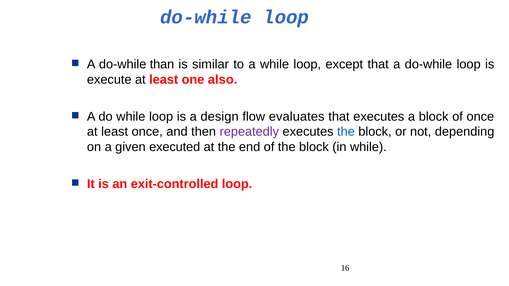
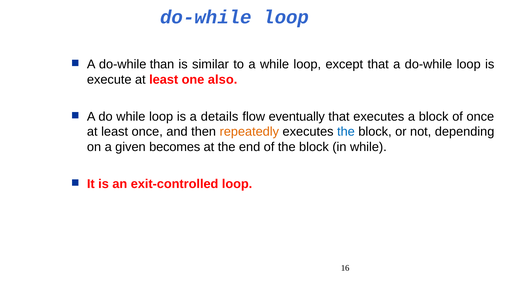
design: design -> details
evaluates: evaluates -> eventually
repeatedly colour: purple -> orange
executed: executed -> becomes
